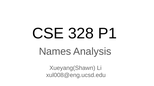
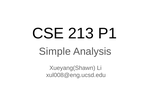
328: 328 -> 213
Names: Names -> Simple
